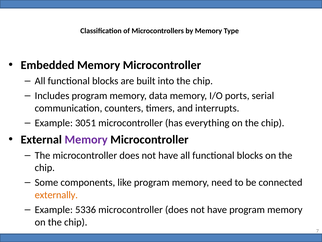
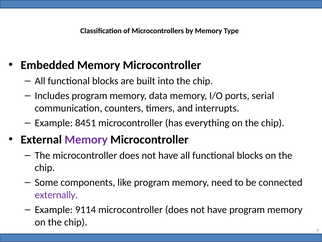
3051: 3051 -> 8451
externally colour: orange -> purple
5336: 5336 -> 9114
